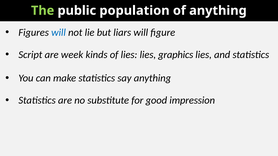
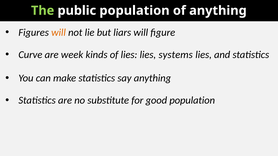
will at (59, 32) colour: blue -> orange
Script: Script -> Curve
graphics: graphics -> systems
good impression: impression -> population
